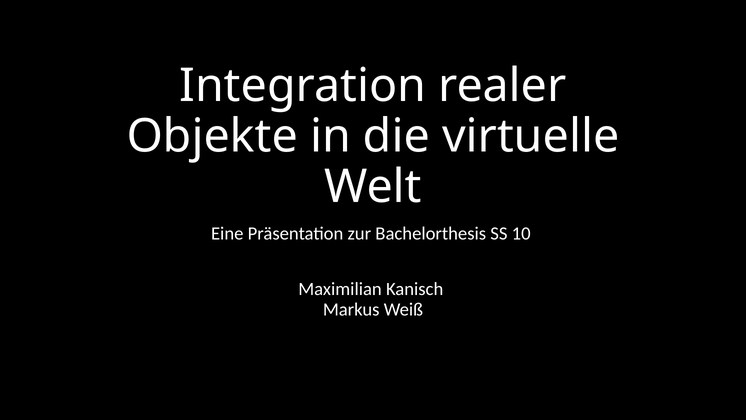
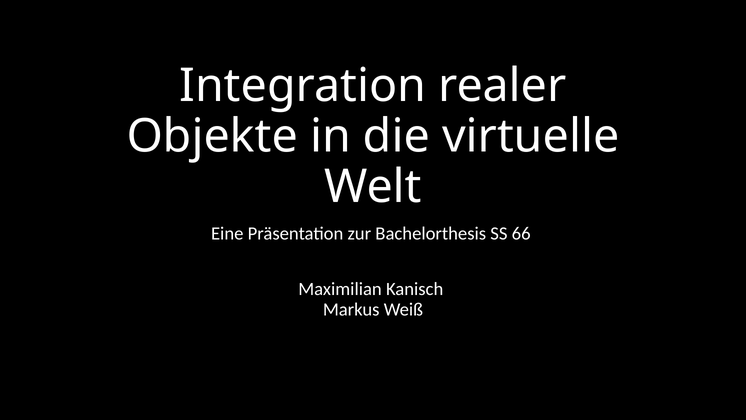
10: 10 -> 66
